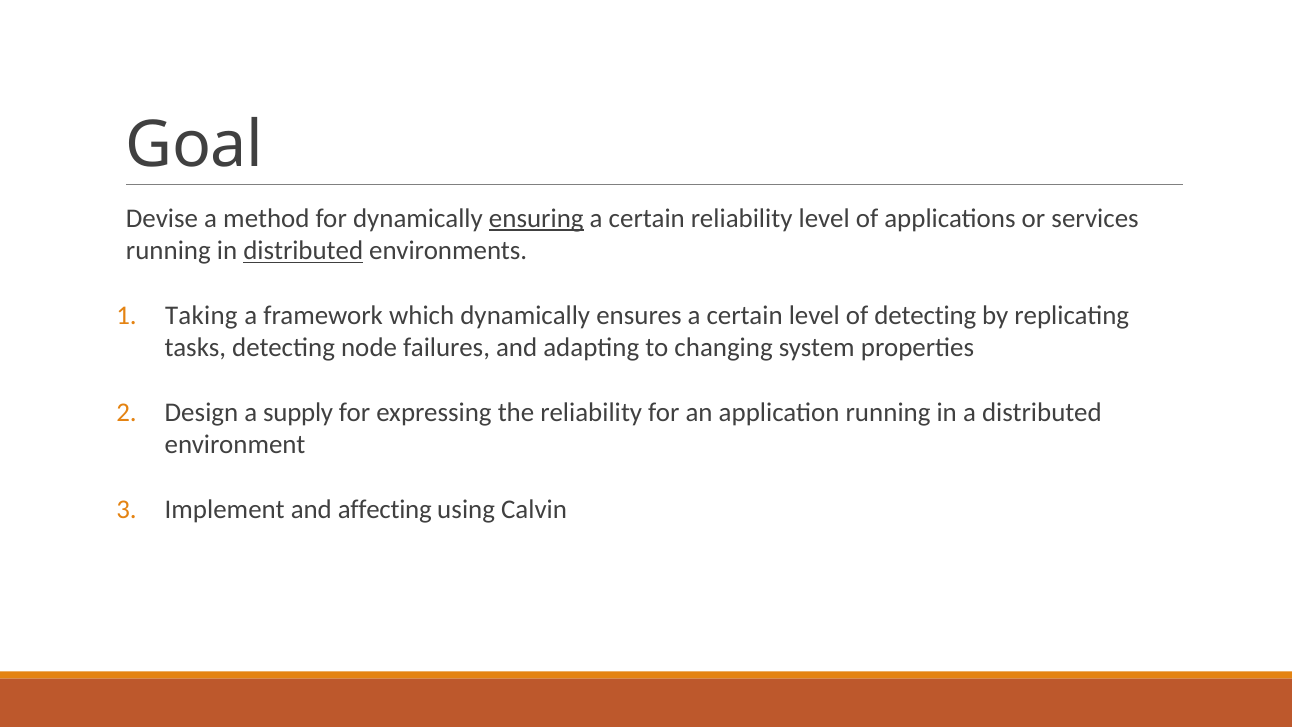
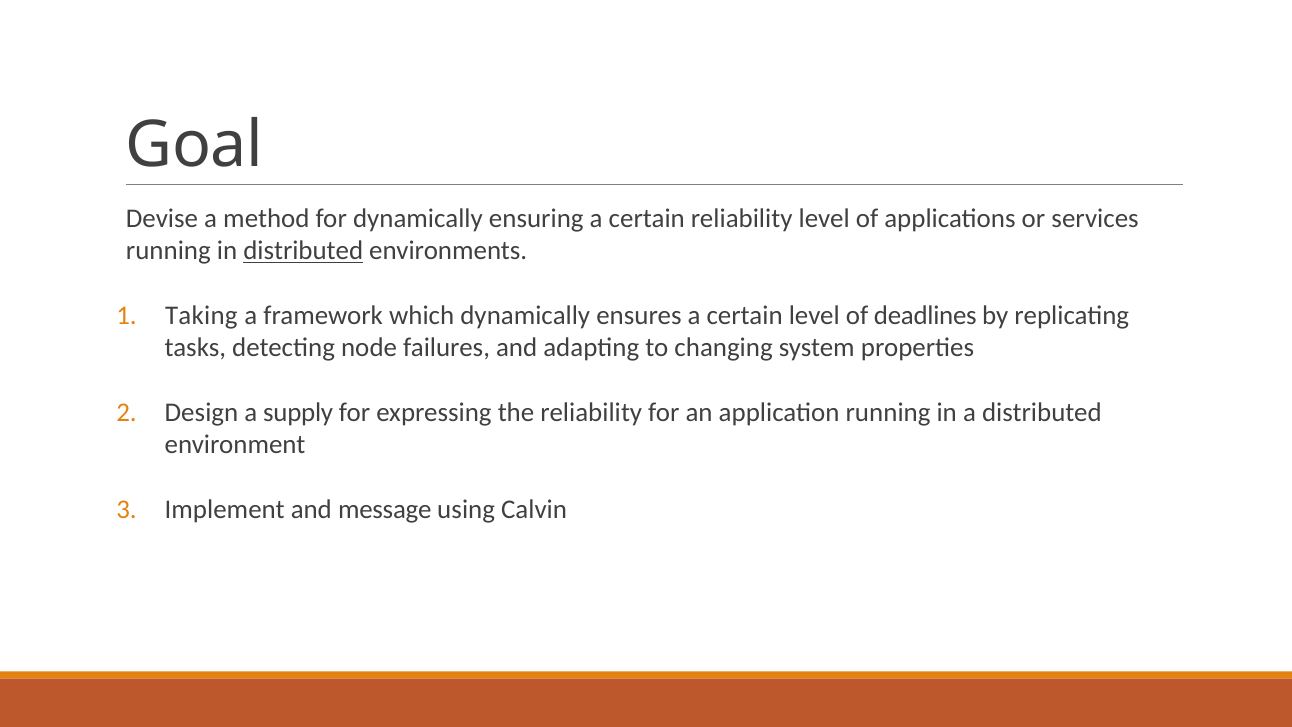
ensuring underline: present -> none
of detecting: detecting -> deadlines
affecting: affecting -> message
